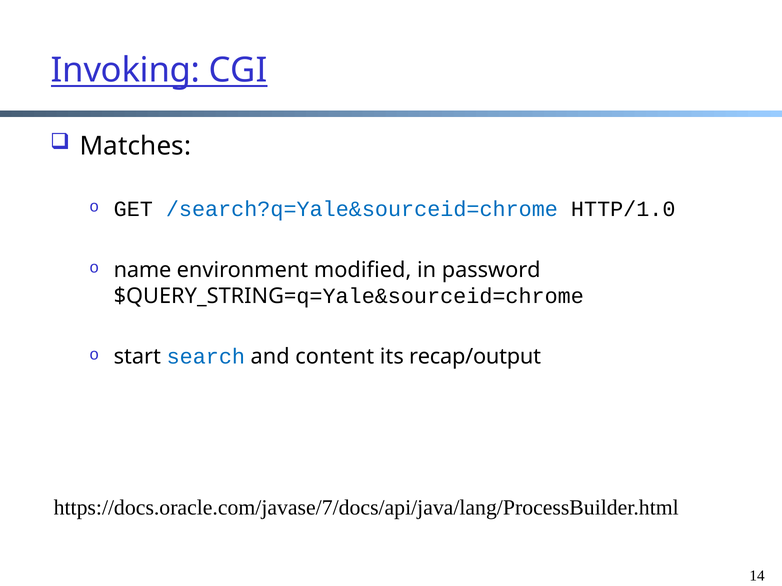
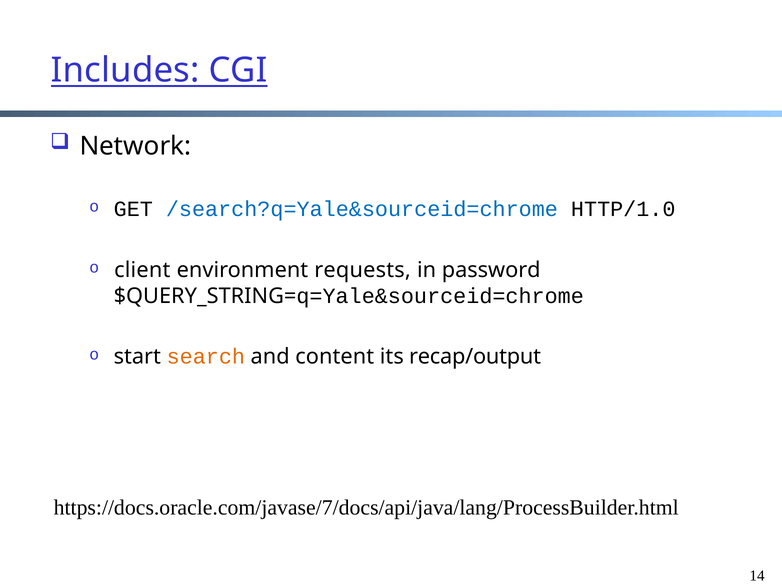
Invoking: Invoking -> Includes
Matches: Matches -> Network
name: name -> client
modified: modified -> requests
search colour: blue -> orange
